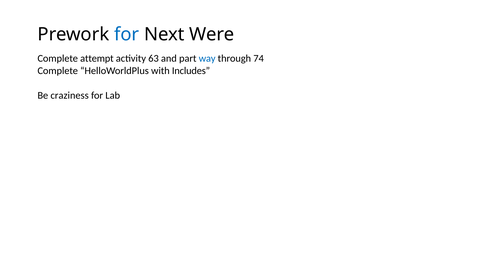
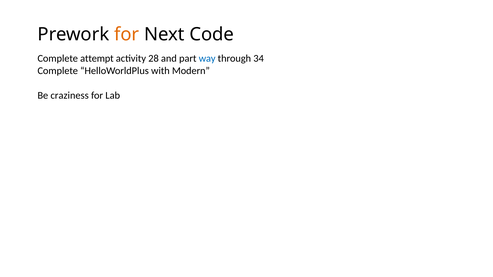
for at (127, 34) colour: blue -> orange
Were: Were -> Code
63: 63 -> 28
74: 74 -> 34
Includes: Includes -> Modern
